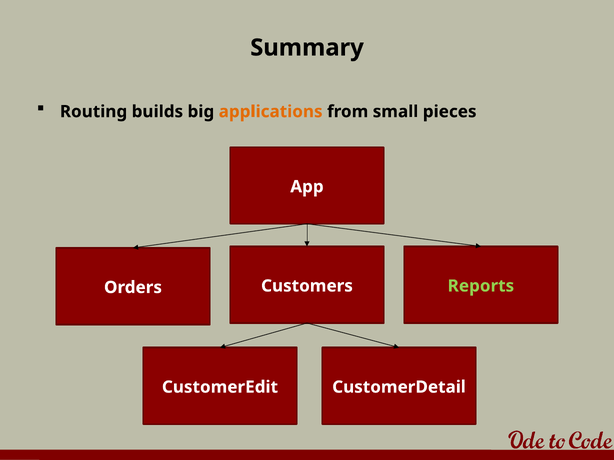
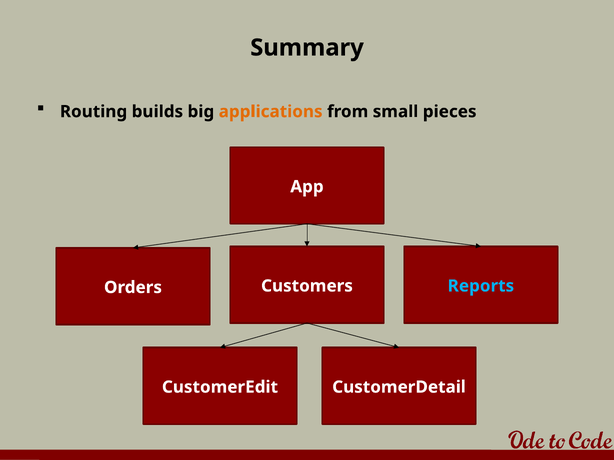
Reports colour: light green -> light blue
